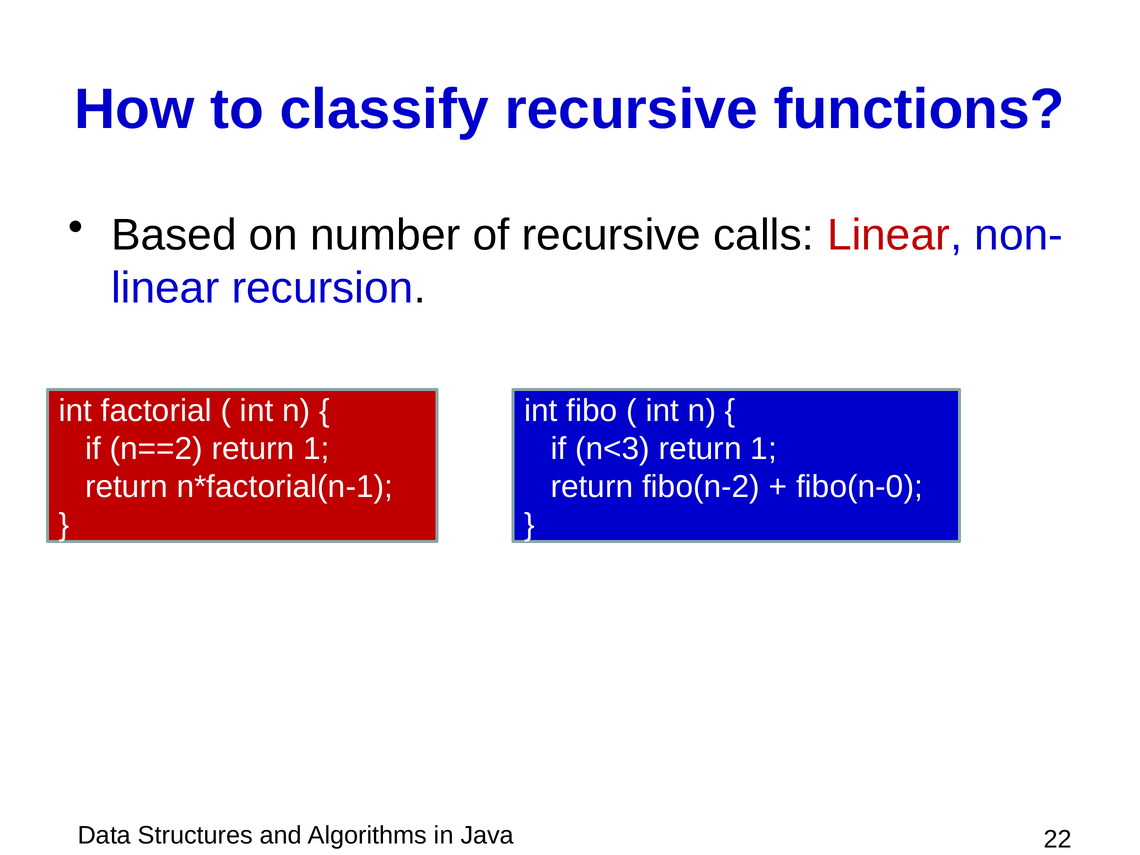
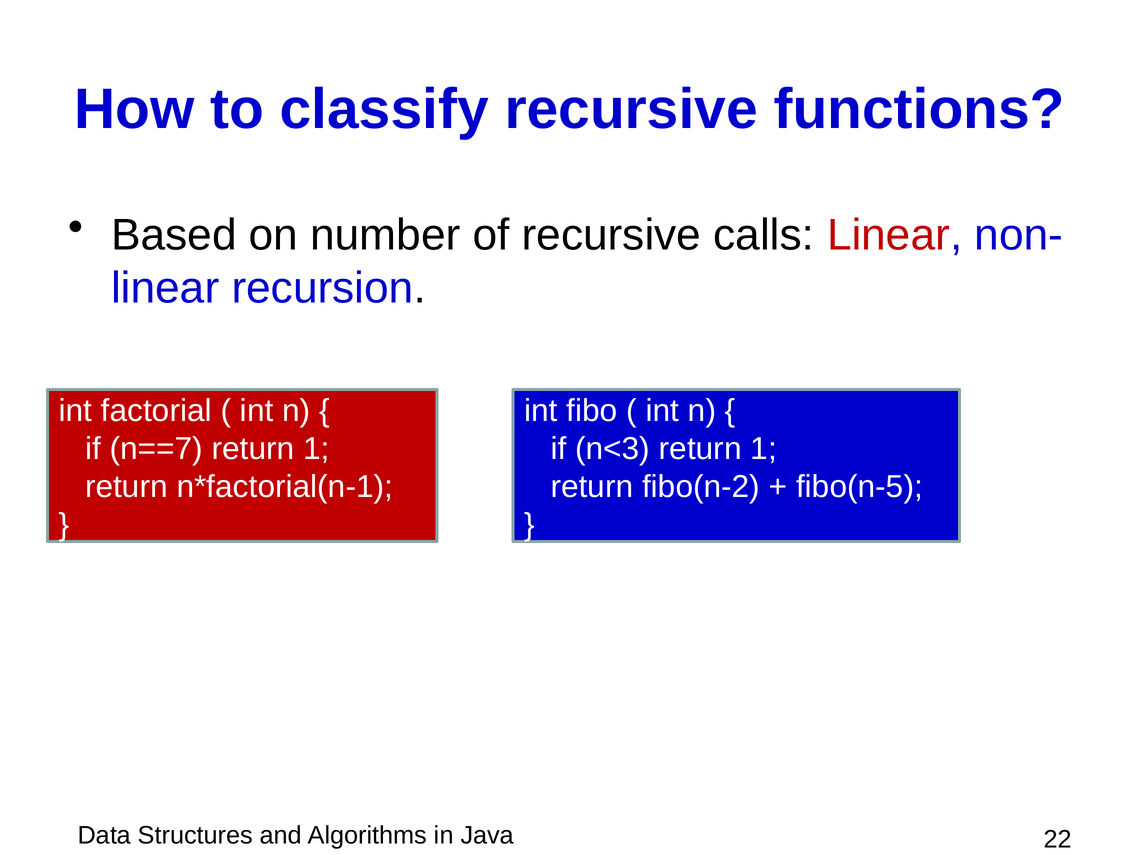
n==2: n==2 -> n==7
fibo(n-0: fibo(n-0 -> fibo(n-5
